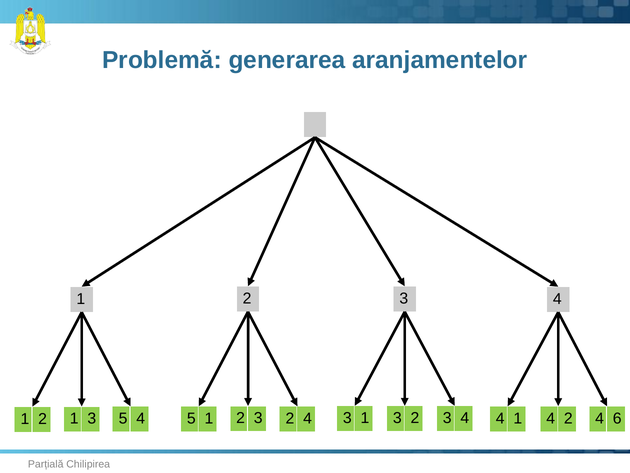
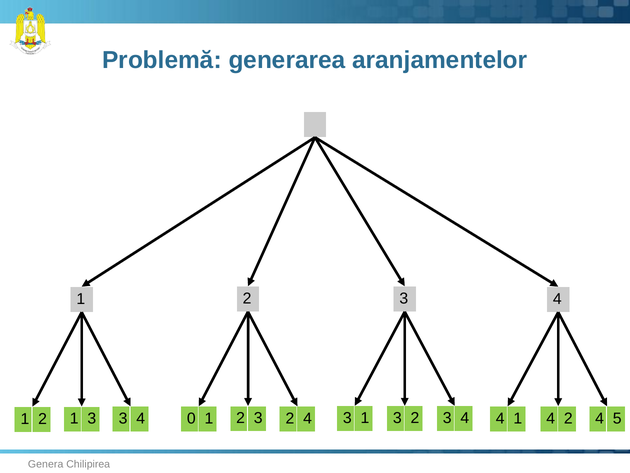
3 5: 5 -> 3
4 5: 5 -> 0
6: 6 -> 5
Parțială: Parțială -> Genera
